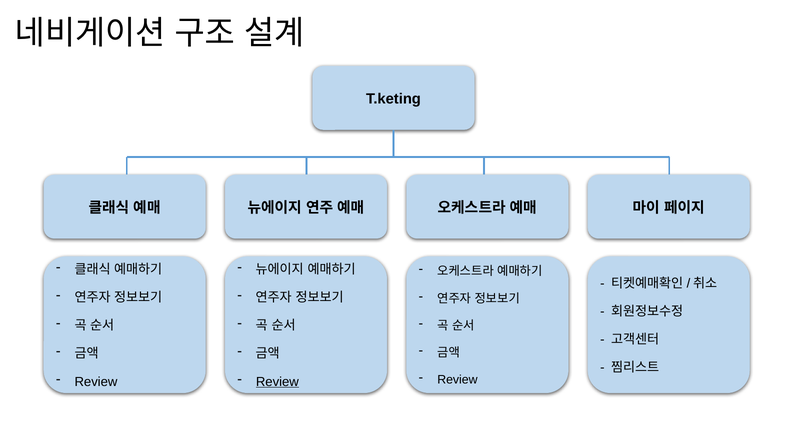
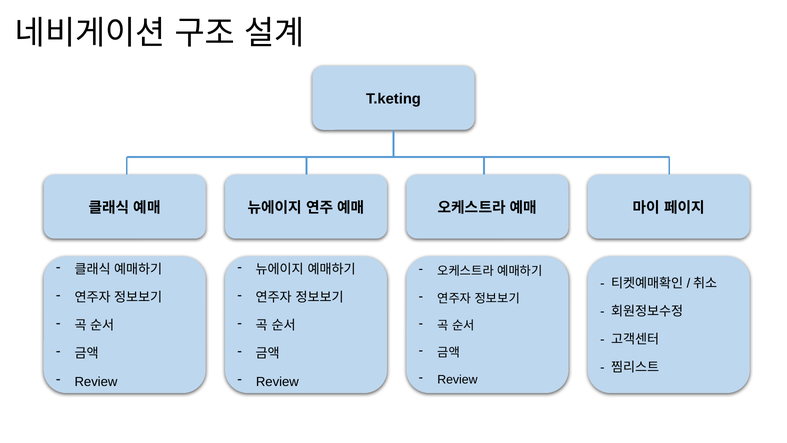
Review at (277, 381) underline: present -> none
